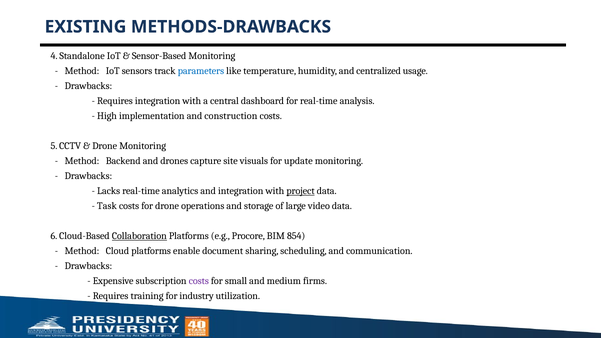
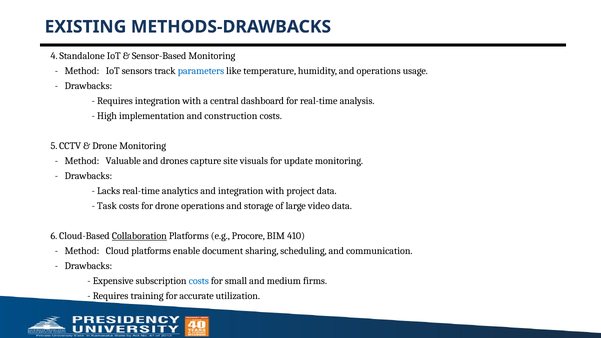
and centralized: centralized -> operations
Backend: Backend -> Valuable
project underline: present -> none
854: 854 -> 410
costs at (199, 281) colour: purple -> blue
industry: industry -> accurate
